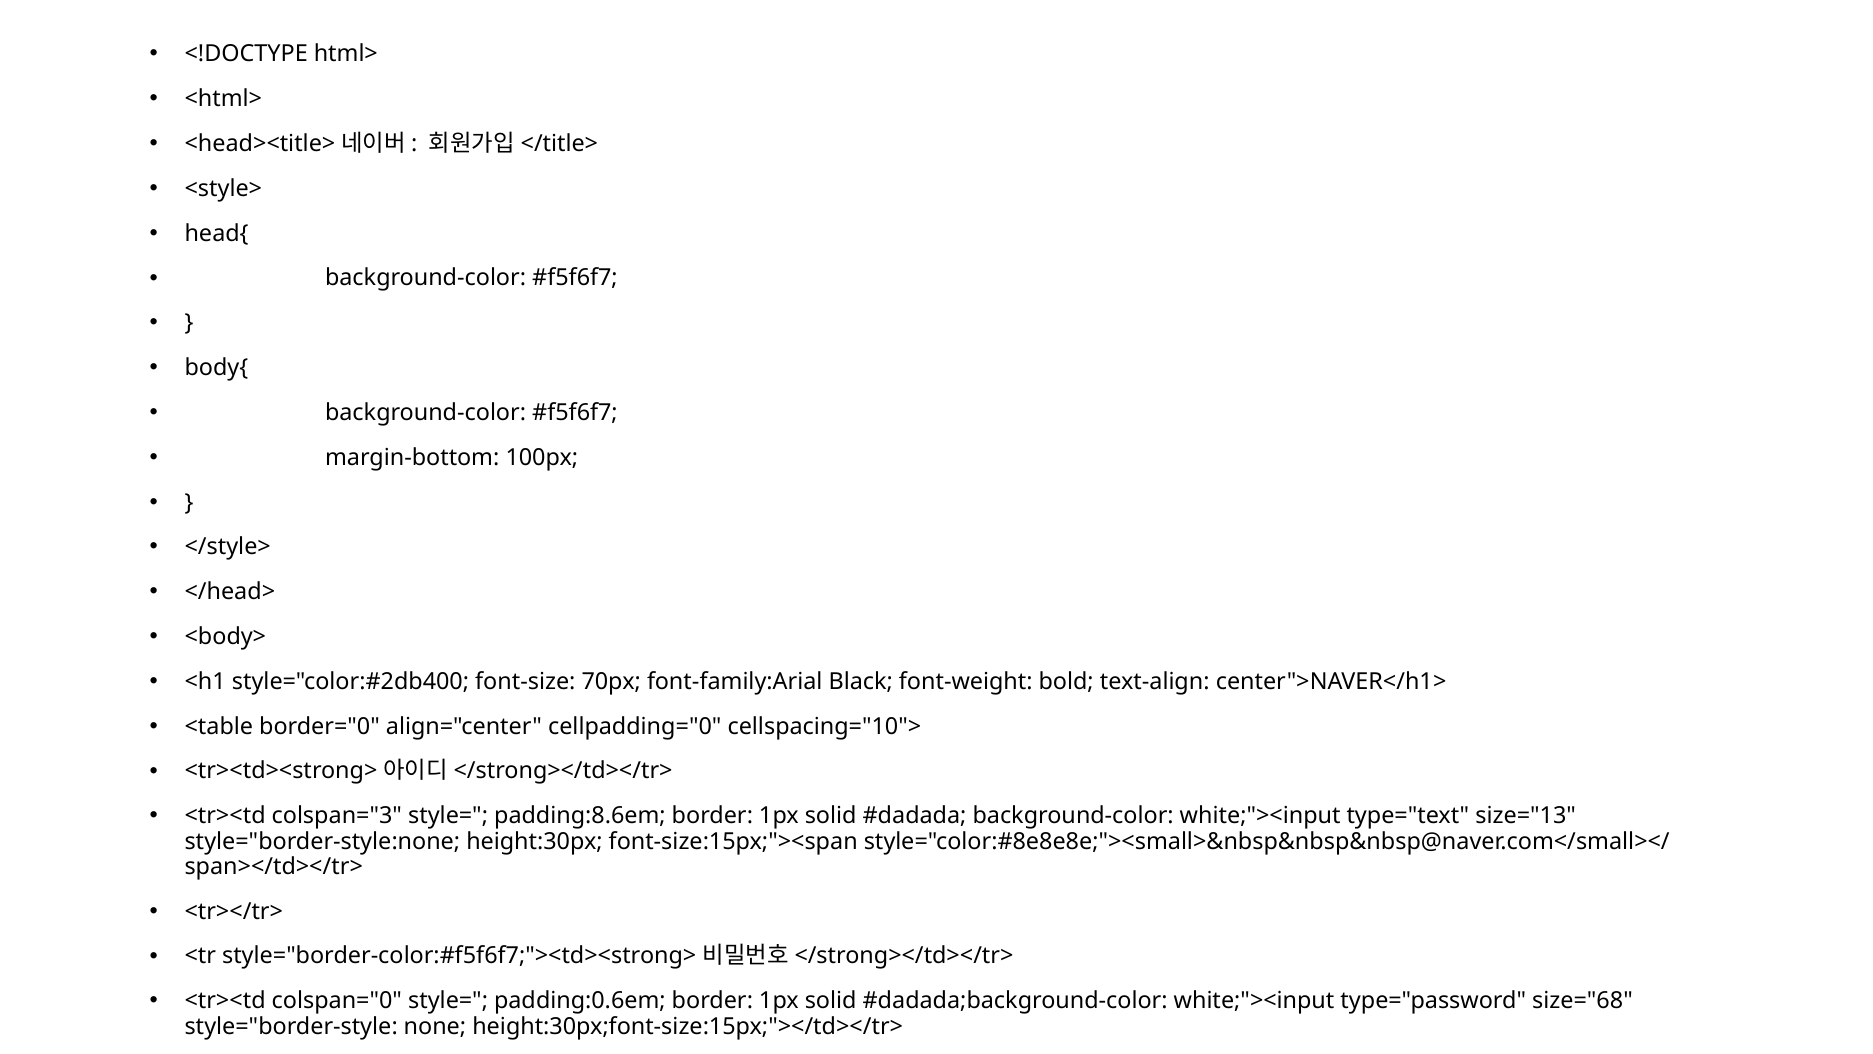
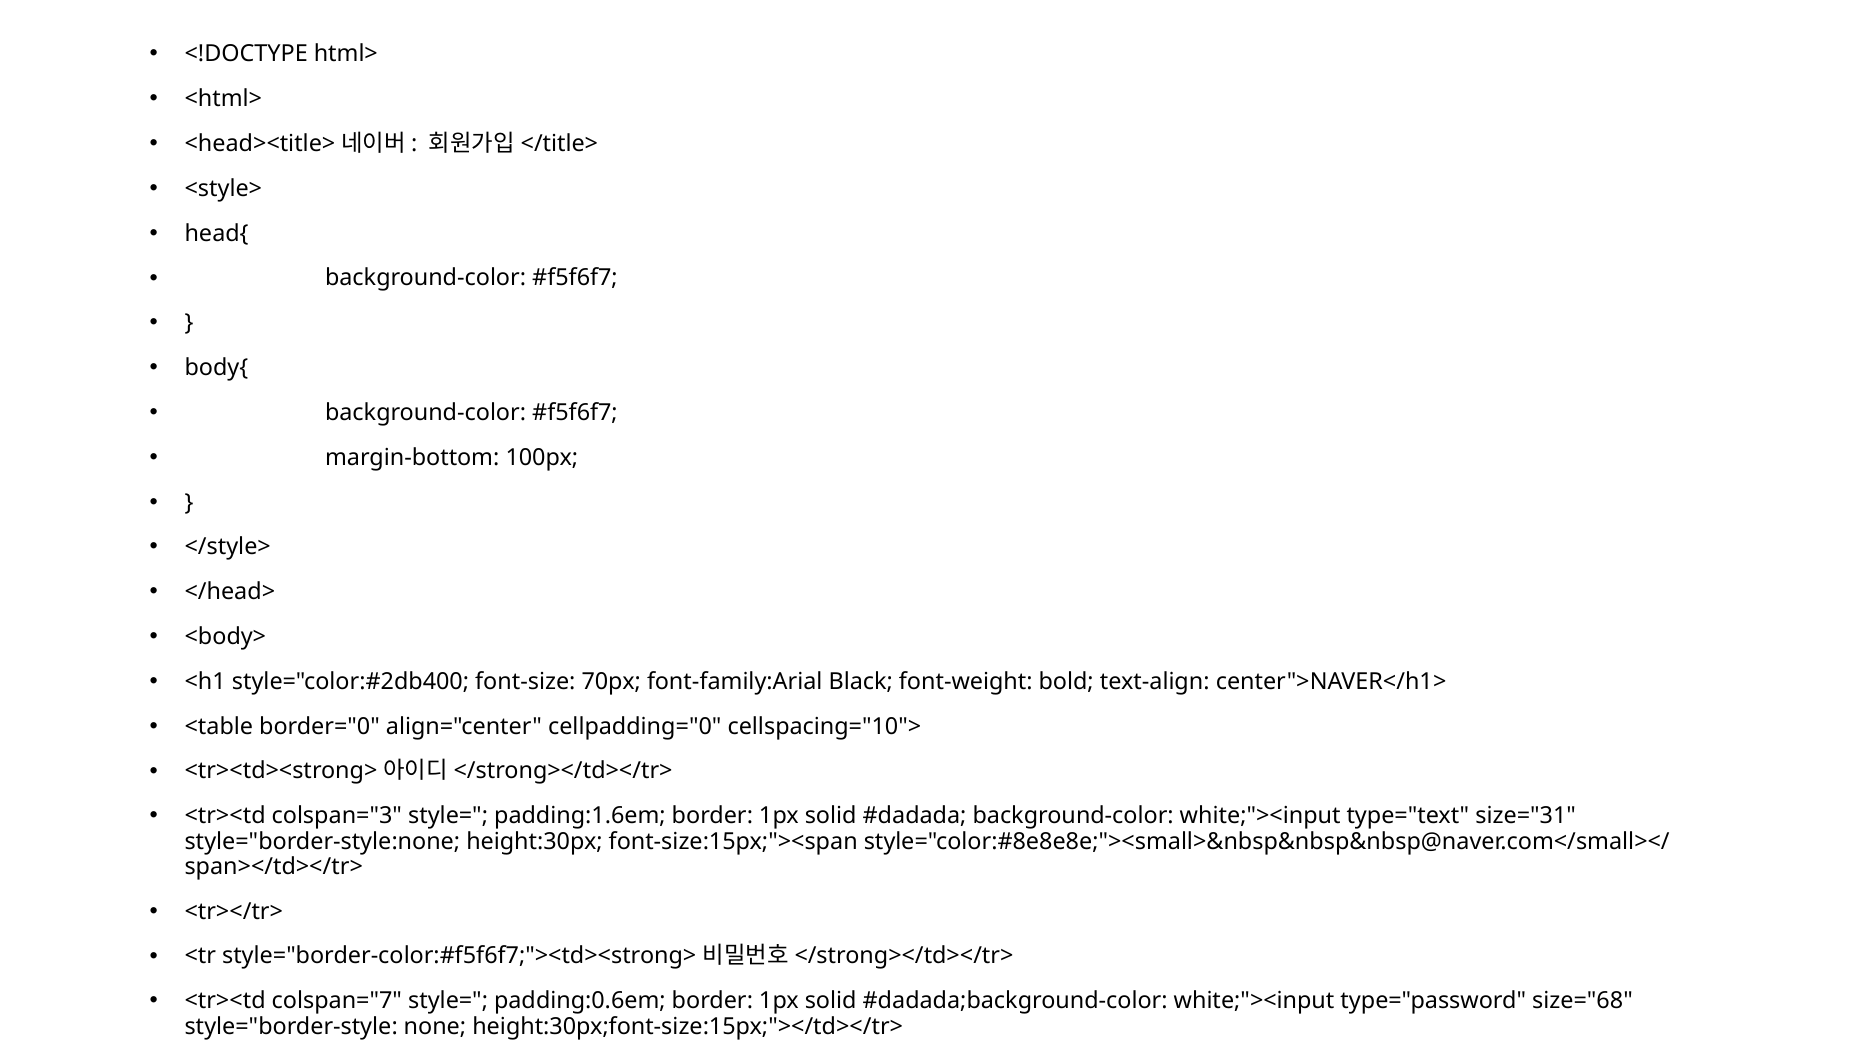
padding:8.6em: padding:8.6em -> padding:1.6em
size="13: size="13 -> size="31
colspan="0: colspan="0 -> colspan="7
